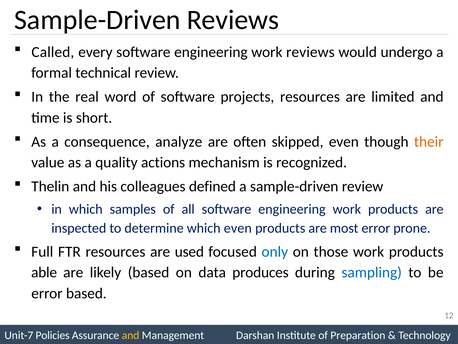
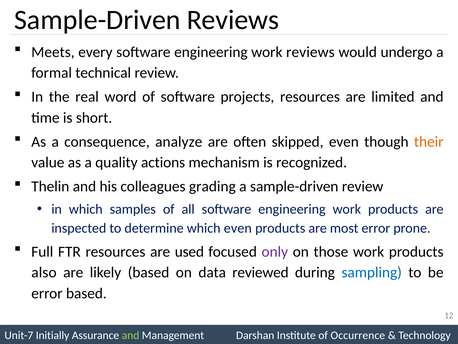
Called: Called -> Meets
defined: defined -> grading
only colour: blue -> purple
able: able -> also
produces: produces -> reviewed
Policies: Policies -> Initially
and at (131, 335) colour: yellow -> light green
Preparation: Preparation -> Occurrence
